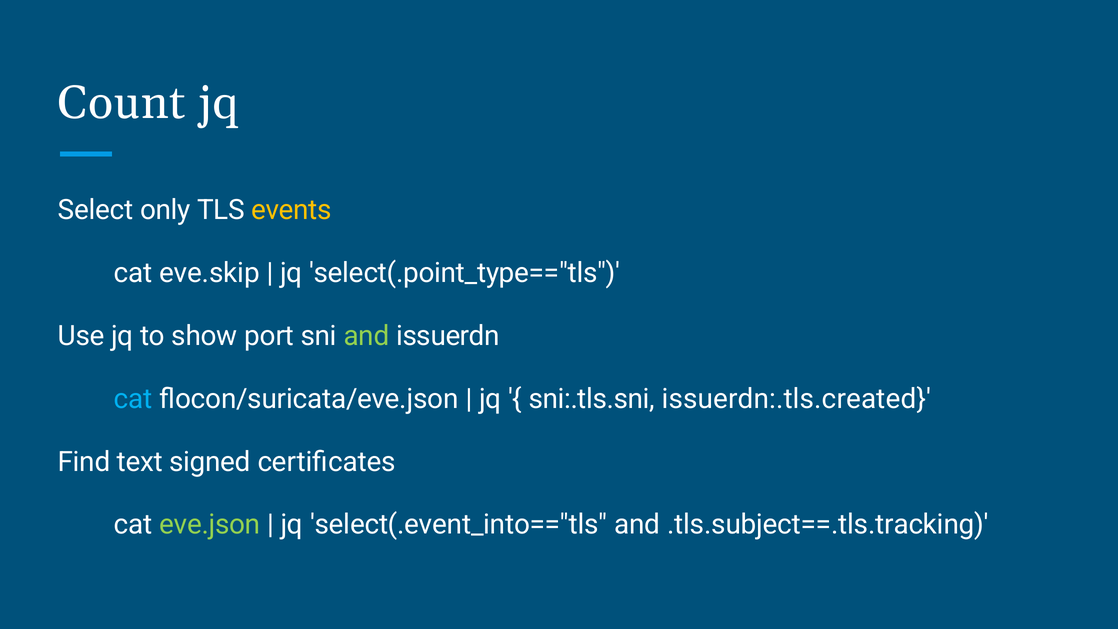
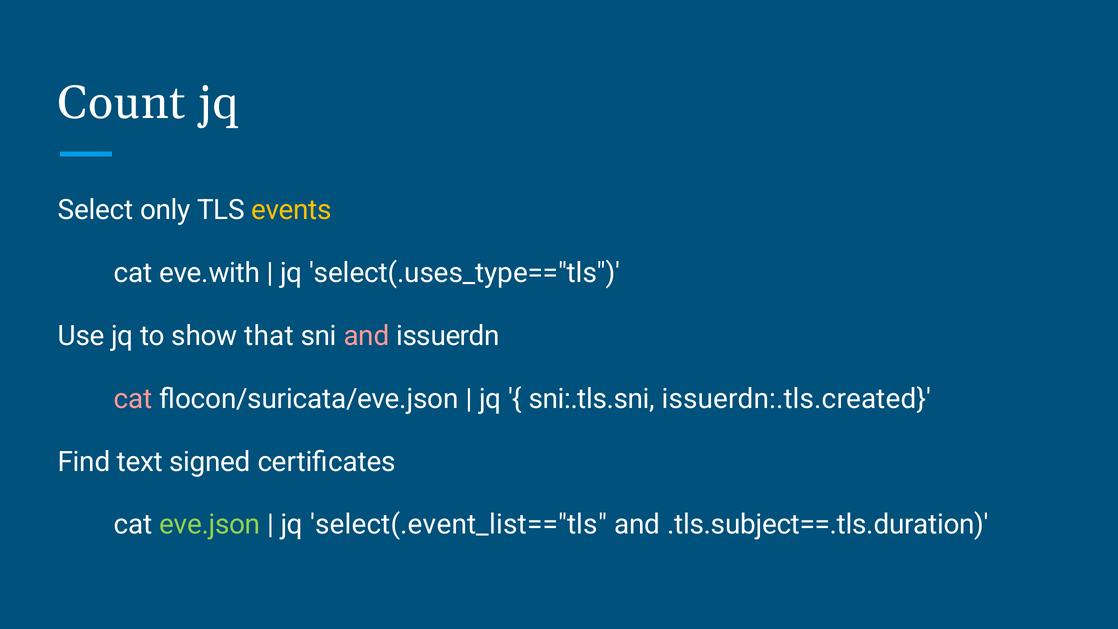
eve.skip: eve.skip -> eve.with
select(.point_type=="tls: select(.point_type=="tls -> select(.uses_type=="tls
port: port -> that
and at (366, 336) colour: light green -> pink
cat at (133, 399) colour: light blue -> pink
select(.event_into=="tls: select(.event_into=="tls -> select(.event_list=="tls
.tls.subject==.tls.tracking: .tls.subject==.tls.tracking -> .tls.subject==.tls.duration
